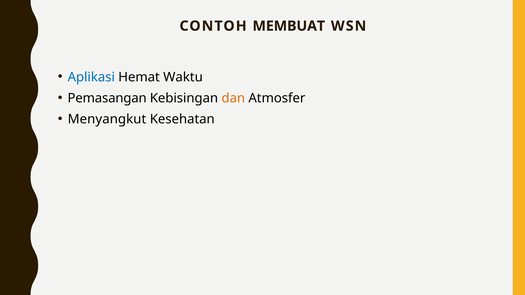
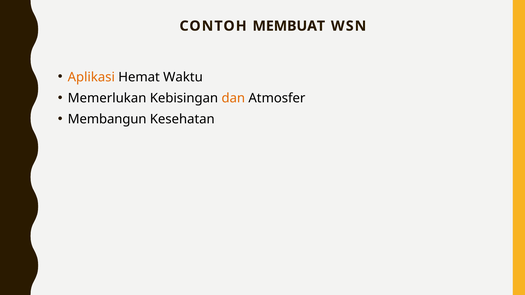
Aplikasi colour: blue -> orange
Pemasangan: Pemasangan -> Memerlukan
Menyangkut: Menyangkut -> Membangun
